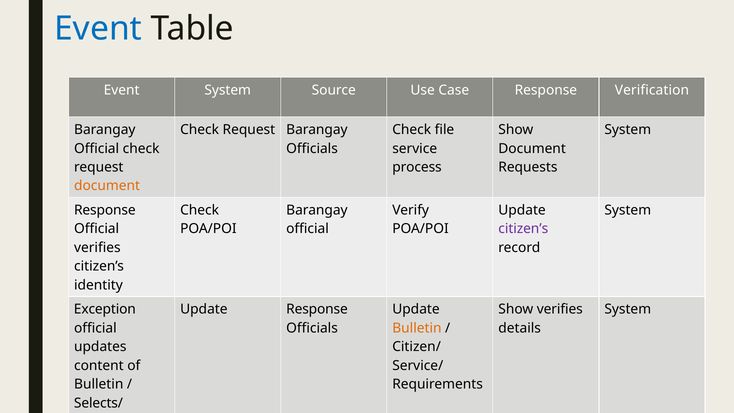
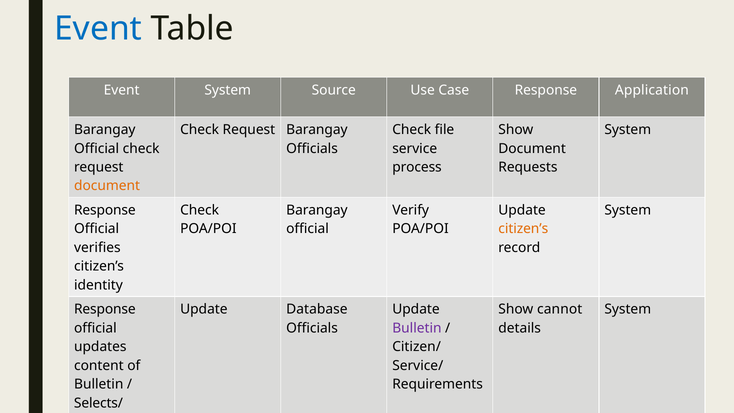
Verification: Verification -> Application
citizen’s at (523, 229) colour: purple -> orange
Exception at (105, 309): Exception -> Response
Update Response: Response -> Database
Show verifies: verifies -> cannot
Bulletin at (417, 328) colour: orange -> purple
